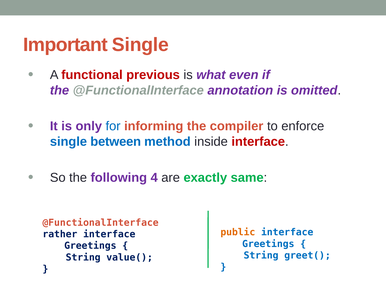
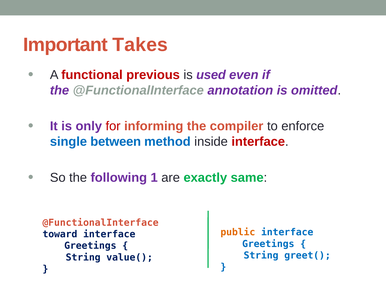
Important Single: Single -> Takes
what: what -> used
for colour: blue -> red
4: 4 -> 1
rather: rather -> toward
